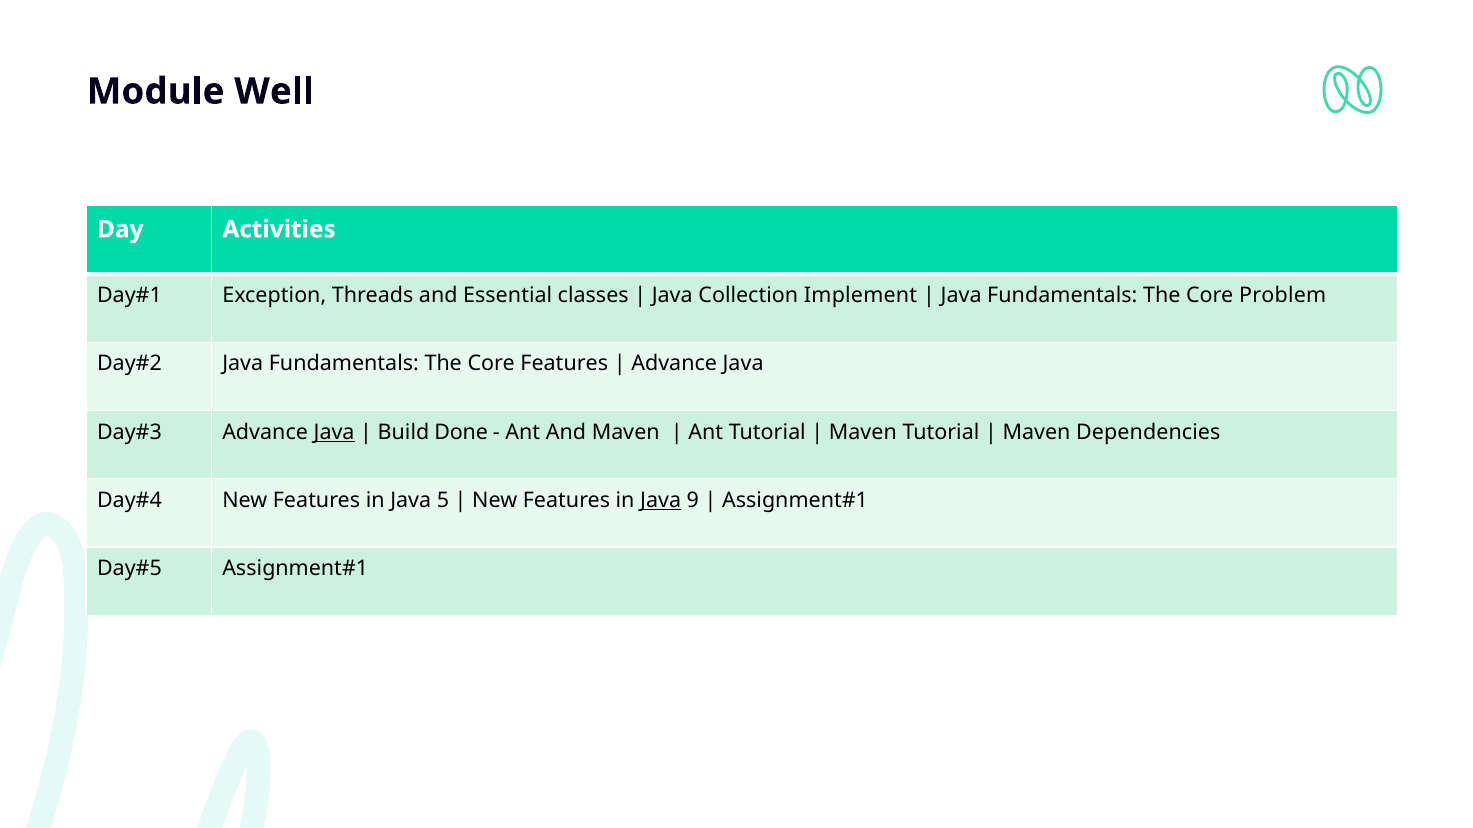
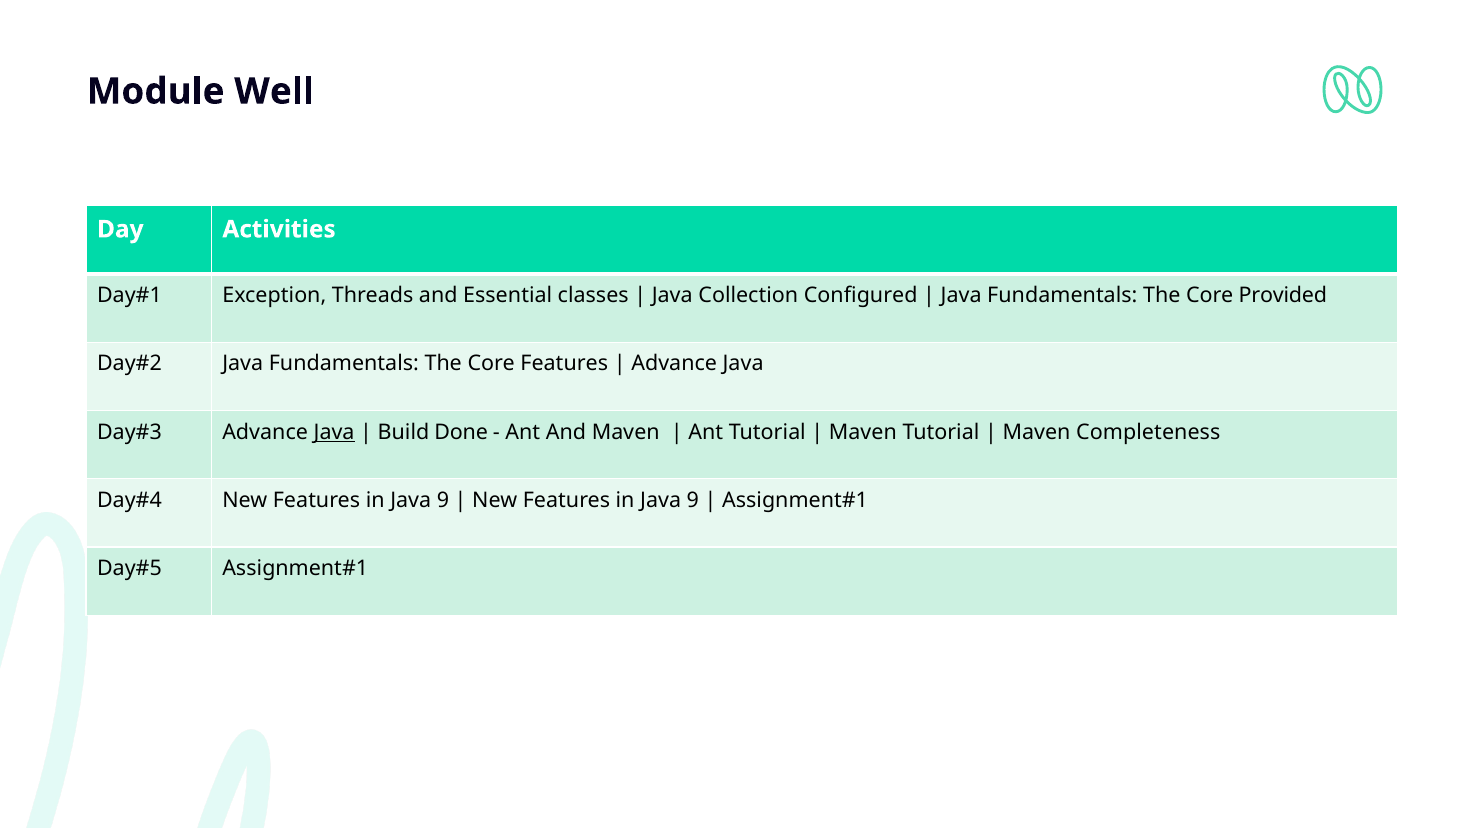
Implement: Implement -> Configured
Problem: Problem -> Provided
Dependencies: Dependencies -> Completeness
5 at (443, 501): 5 -> 9
Java at (661, 501) underline: present -> none
